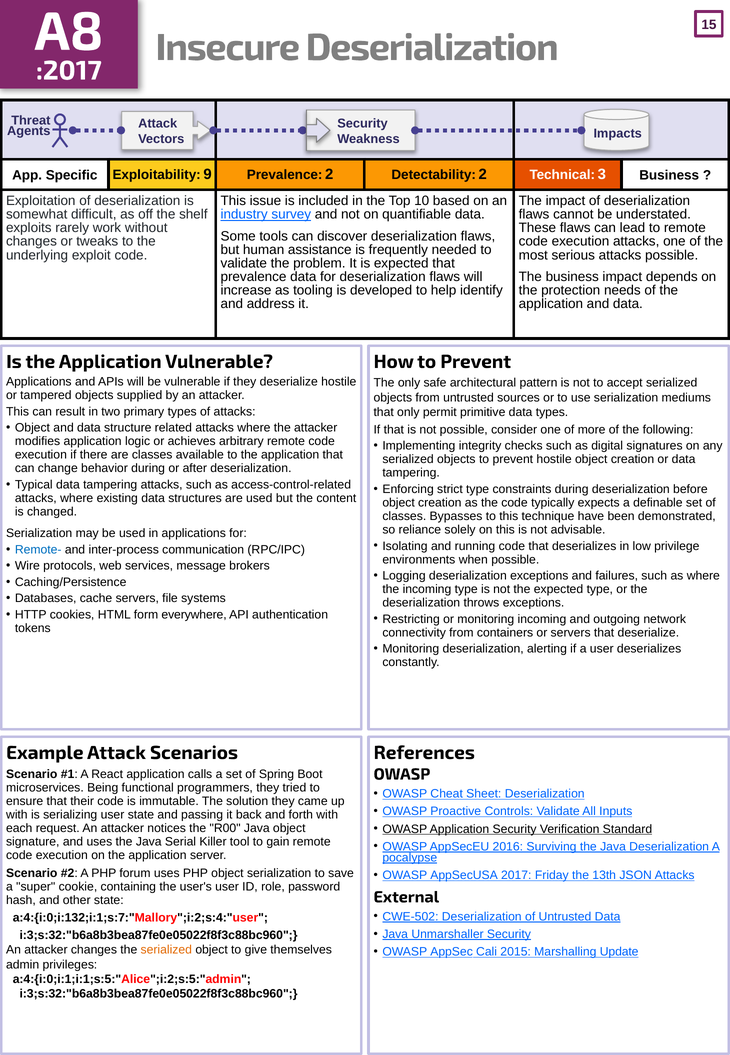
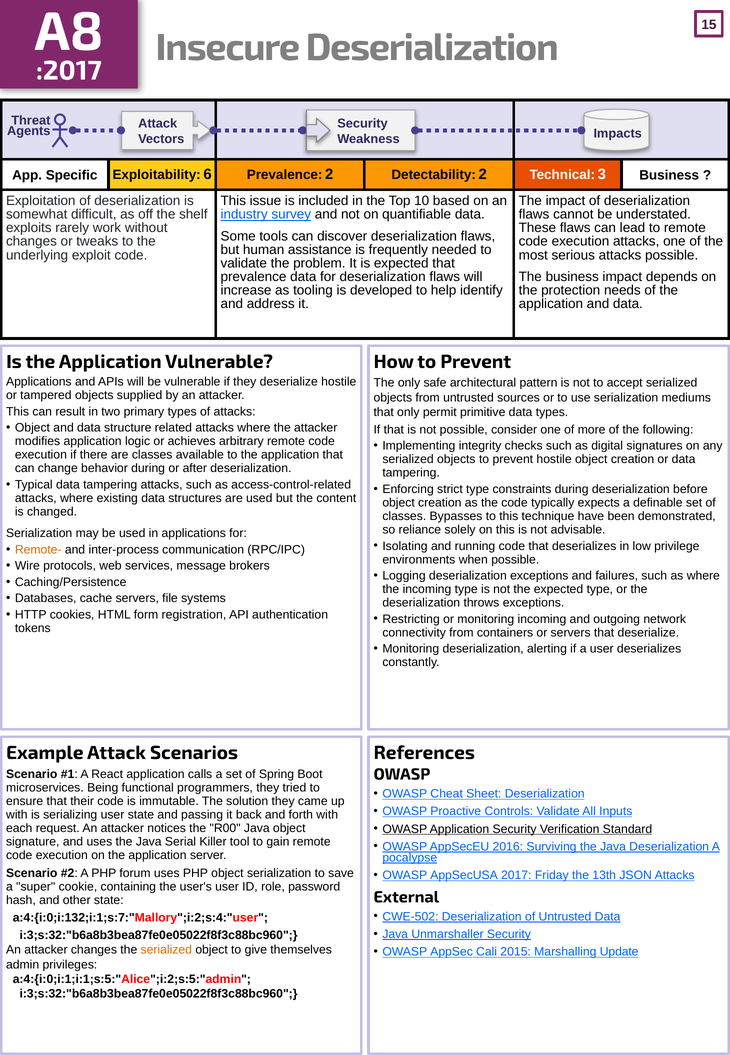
9: 9 -> 6
Remote- colour: blue -> orange
everywhere: everywhere -> registration
